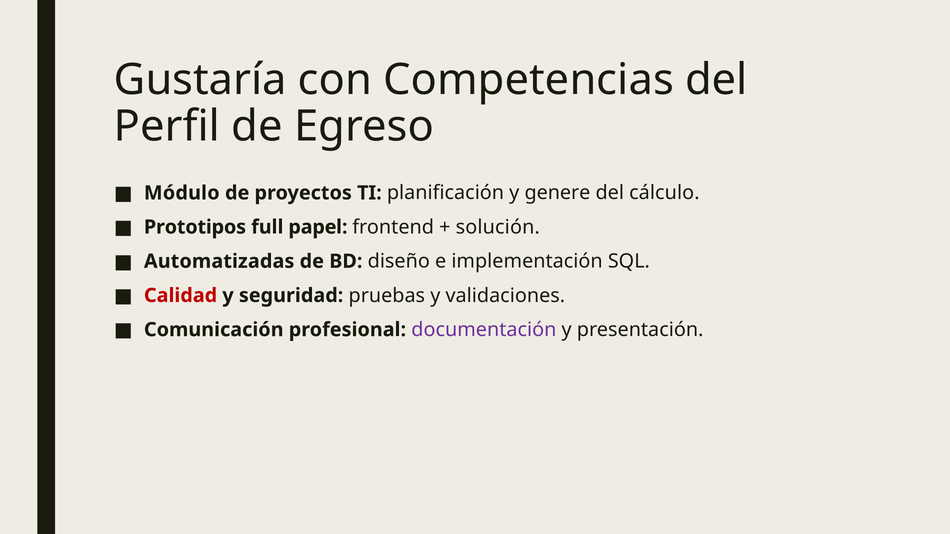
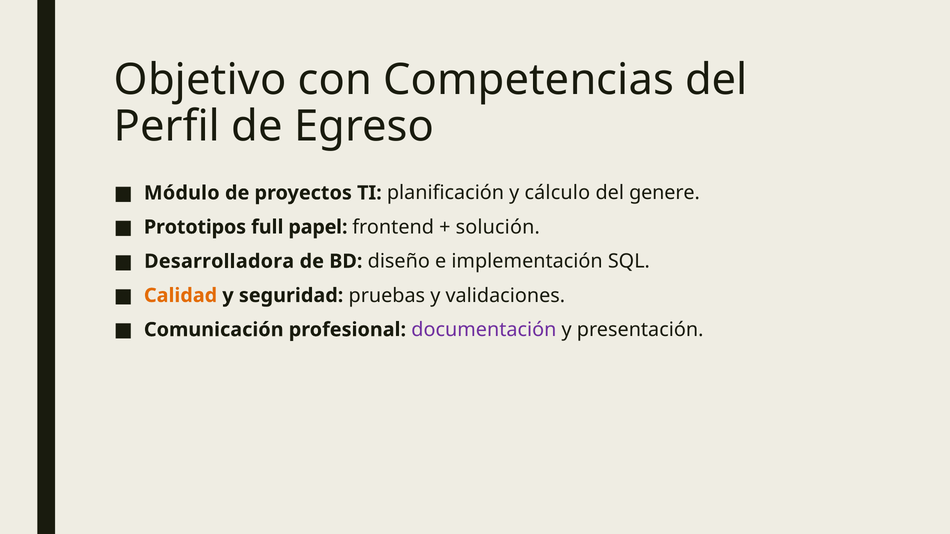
Gustaría: Gustaría -> Objetivo
genere: genere -> cálculo
cálculo: cálculo -> genere
Automatizadas: Automatizadas -> Desarrolladora
Calidad colour: red -> orange
